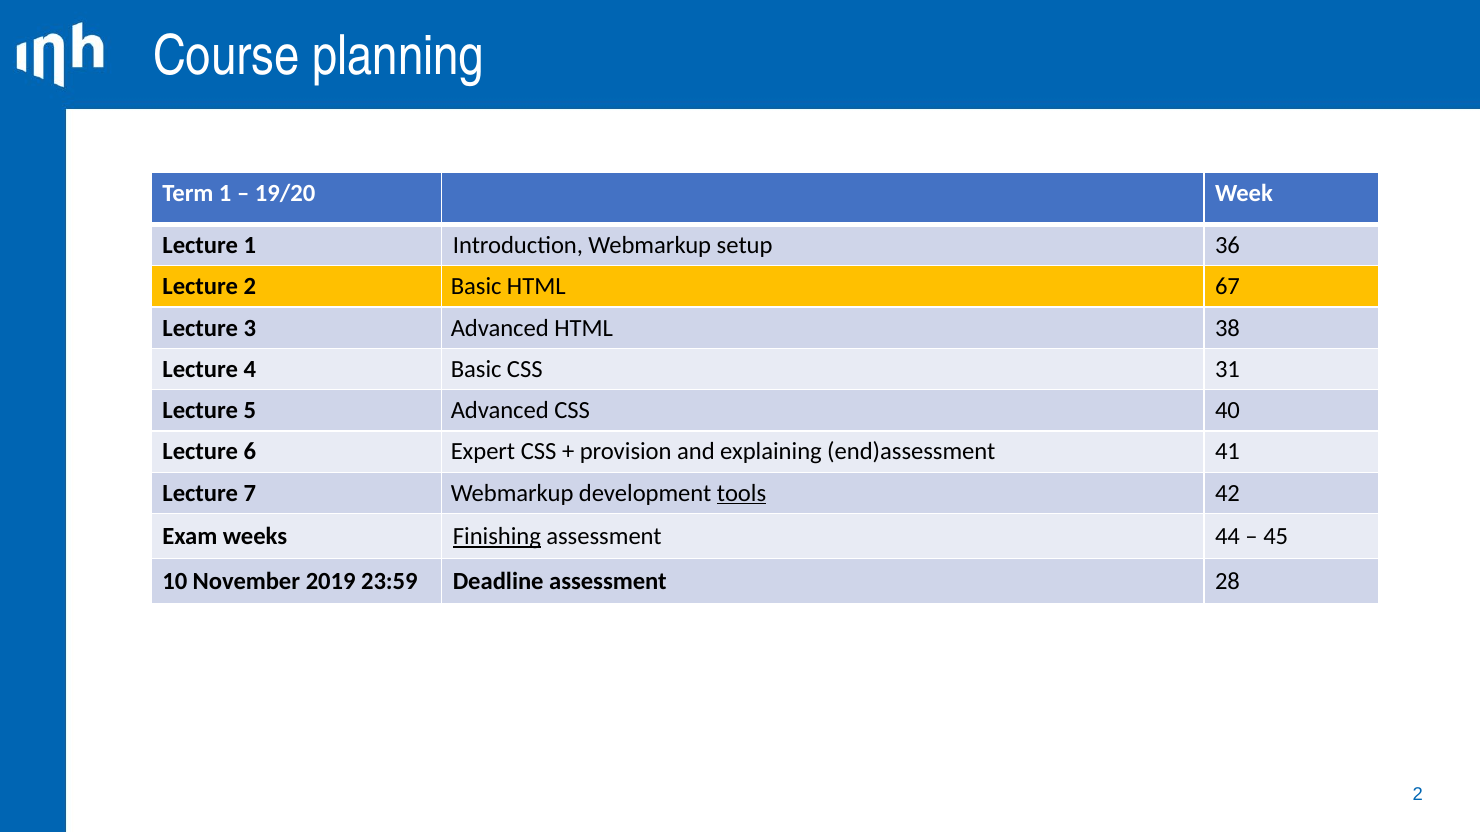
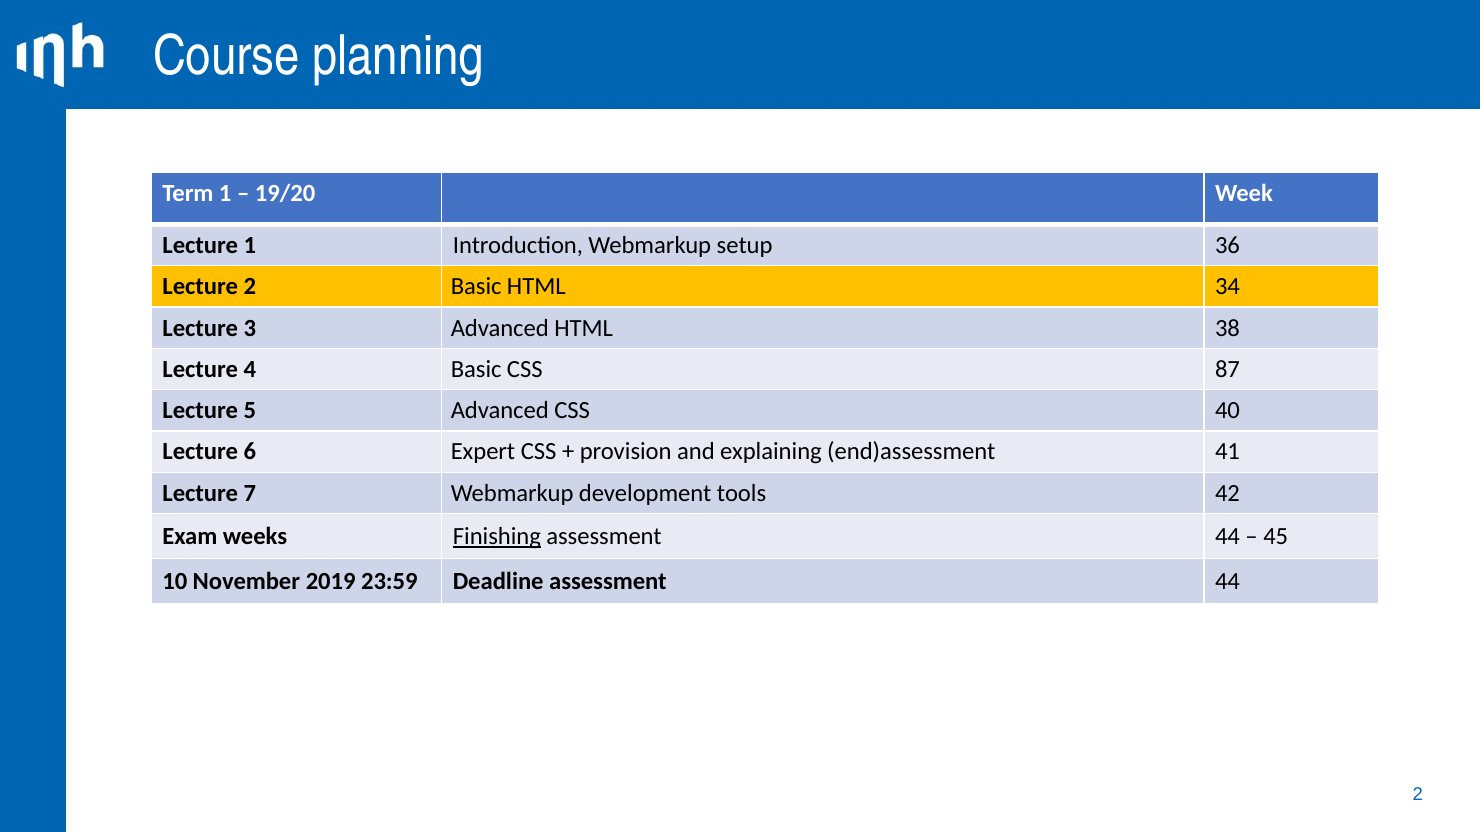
67: 67 -> 34
31: 31 -> 87
tools underline: present -> none
Deadline assessment 28: 28 -> 44
